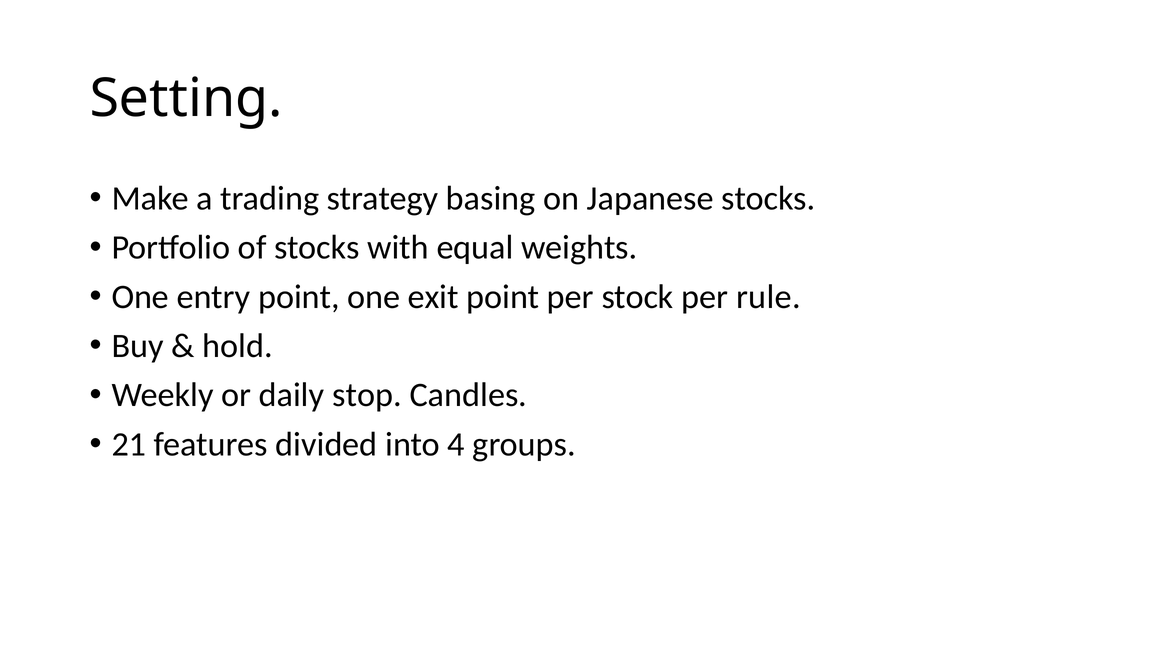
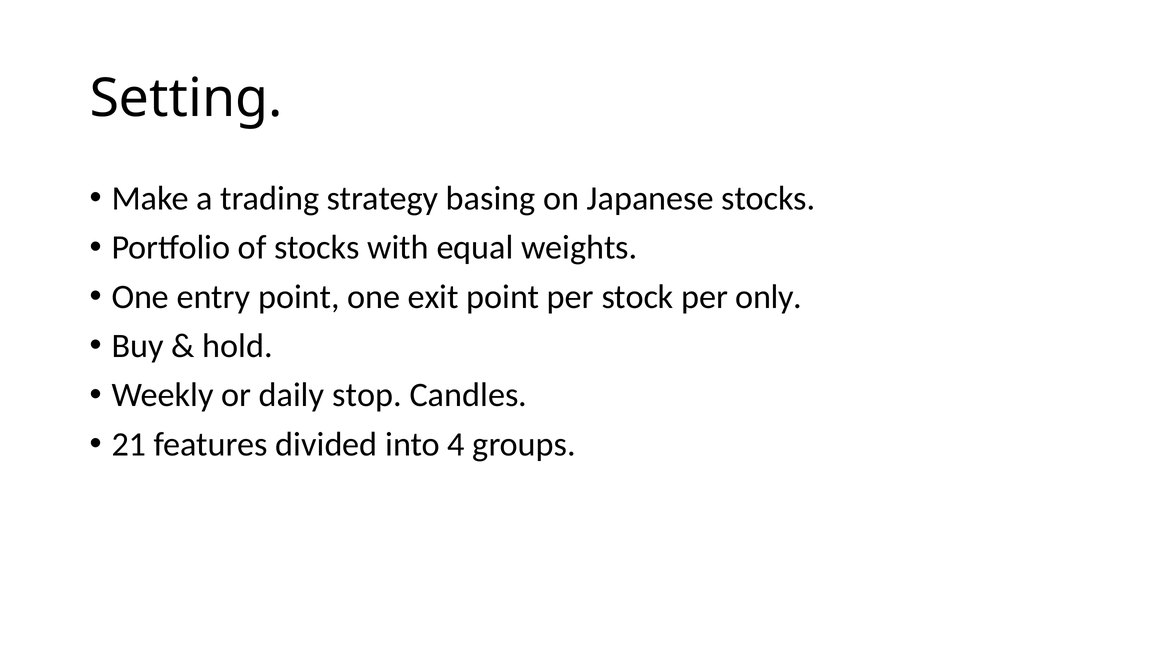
rule: rule -> only
